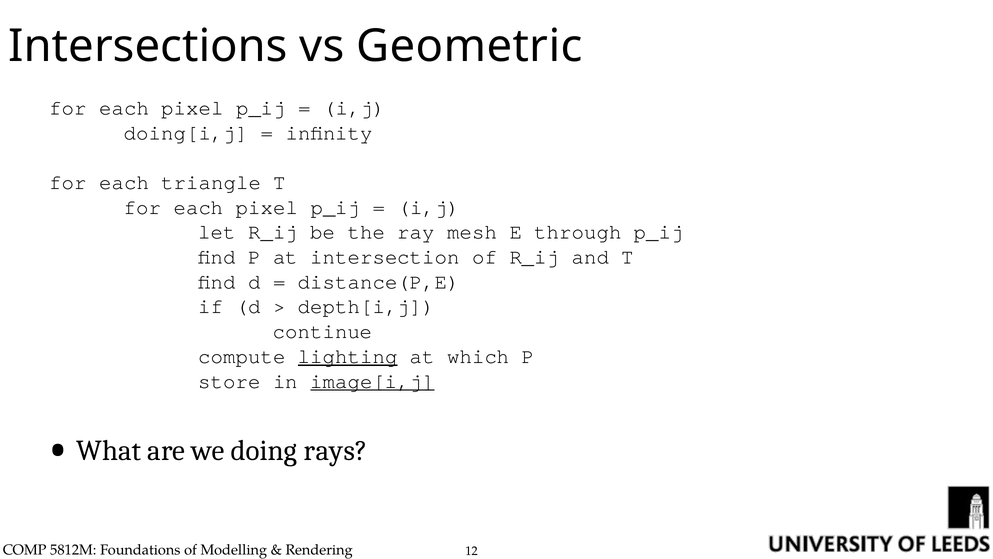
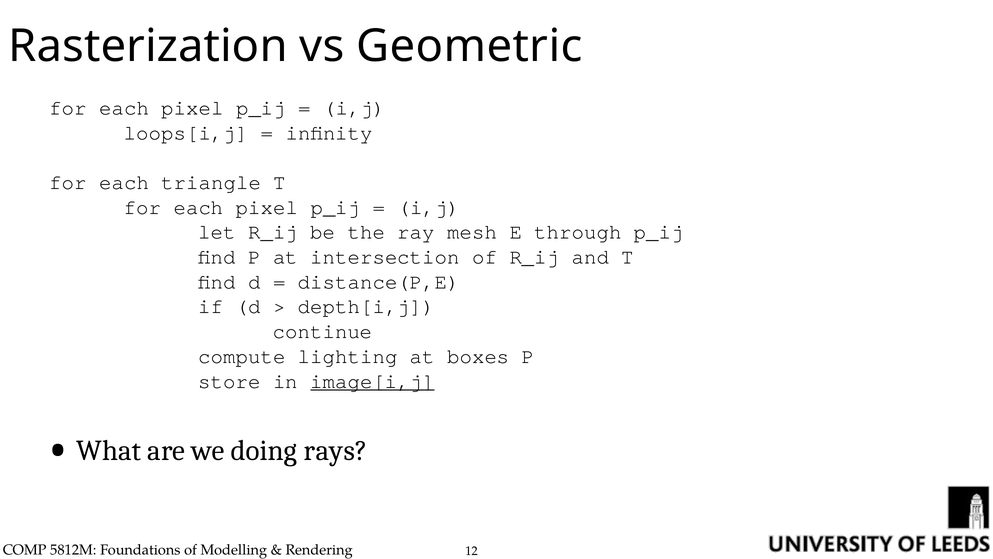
Intersections: Intersections -> Rasterization
doing[i,j: doing[i,j -> loops[i,j
lighting underline: present -> none
which: which -> boxes
